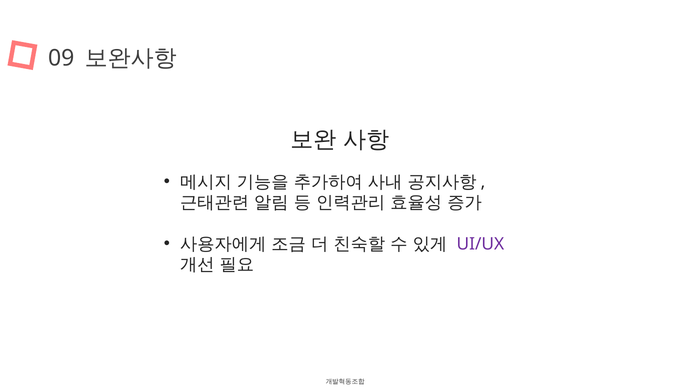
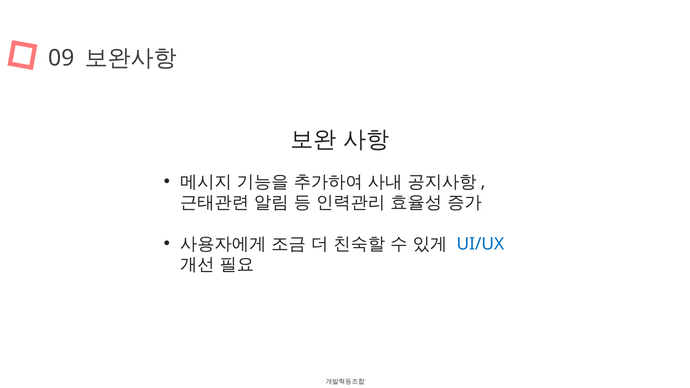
UI/UX colour: purple -> blue
